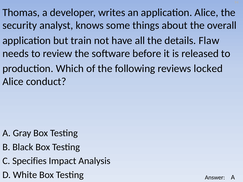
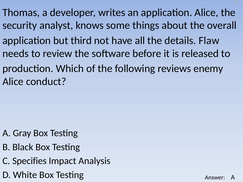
train: train -> third
locked: locked -> enemy
